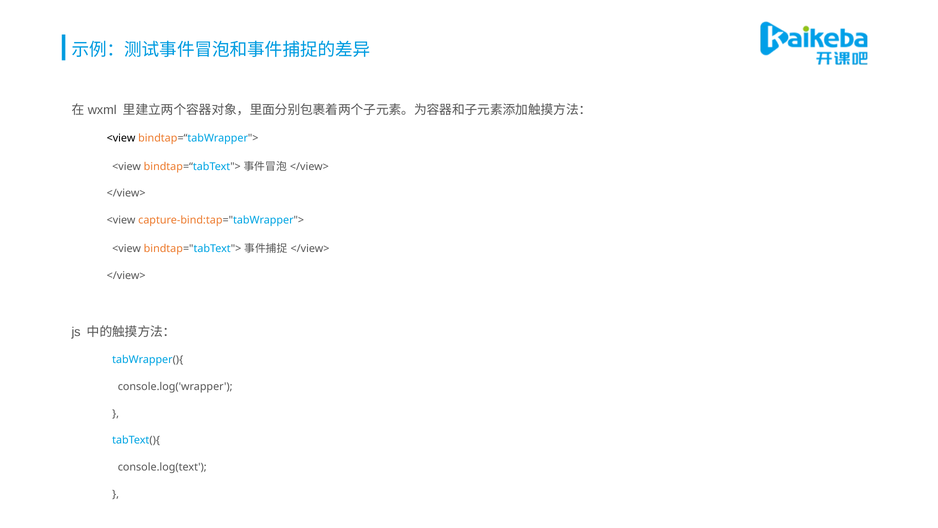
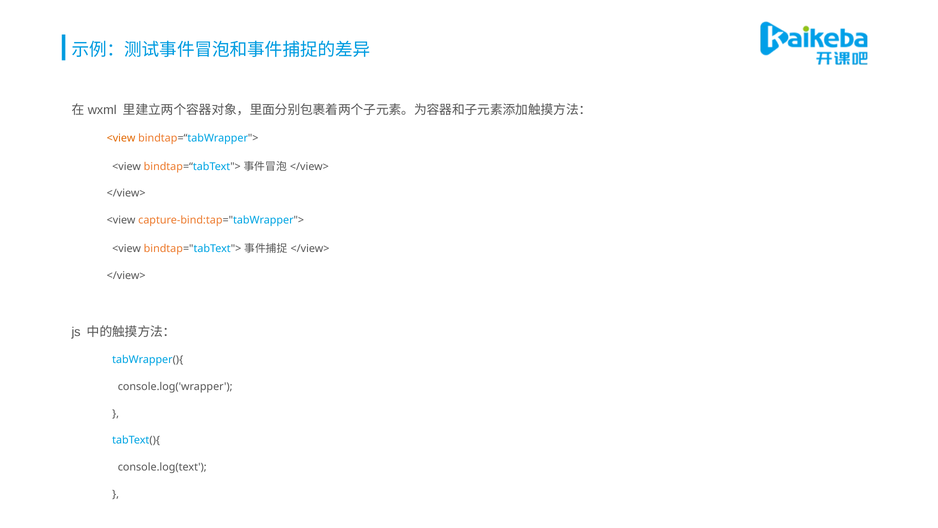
<view at (121, 138) colour: black -> orange
